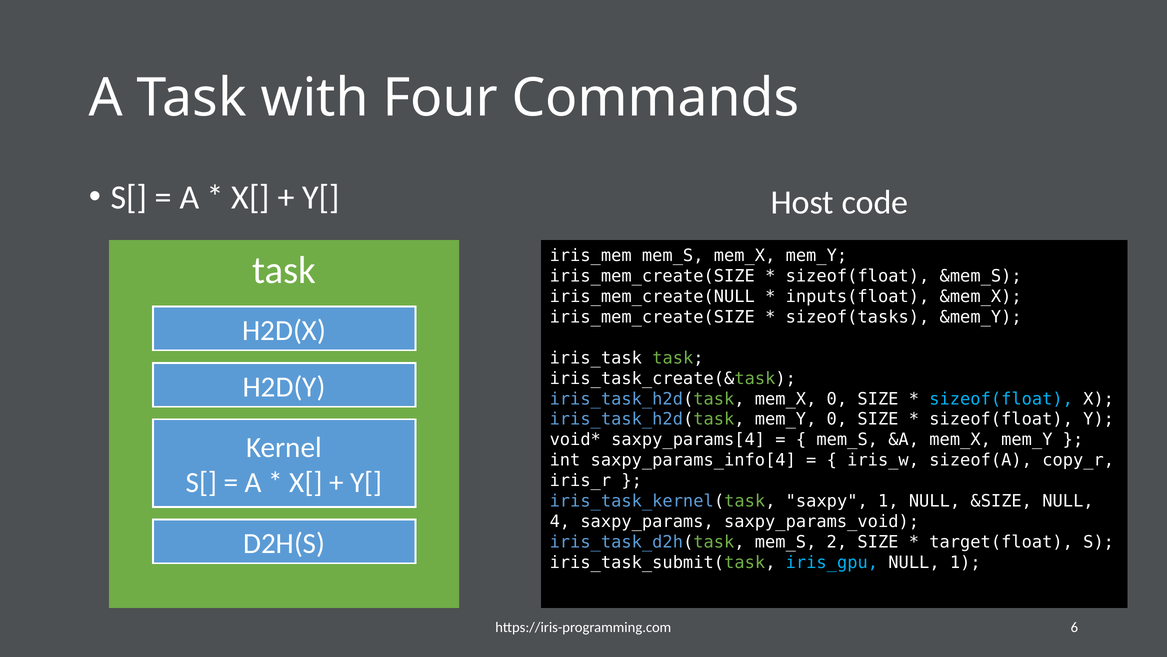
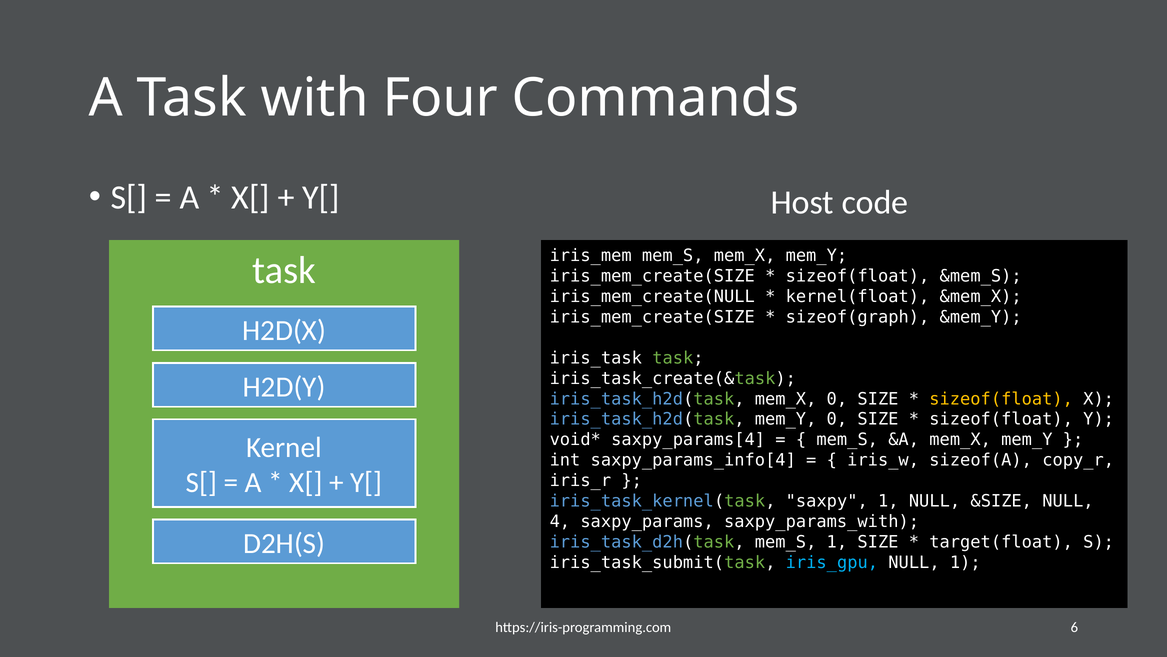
inputs(float: inputs(float -> kernel(float
sizeof(tasks: sizeof(tasks -> sizeof(graph
sizeof(float at (1001, 399) colour: light blue -> yellow
saxpy_params_void: saxpy_params_void -> saxpy_params_with
mem_S 2: 2 -> 1
